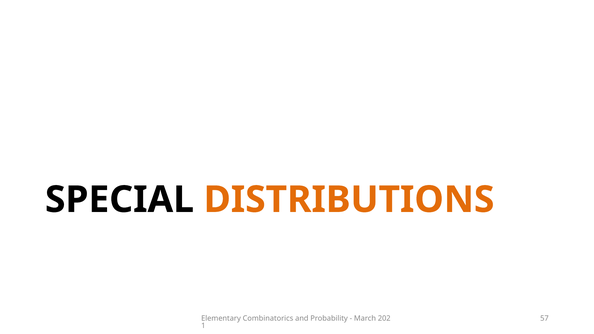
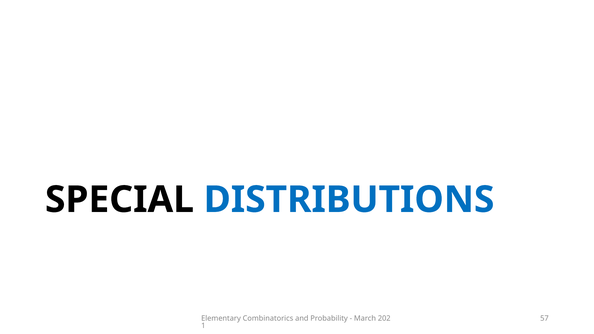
DISTRIBUTIONS colour: orange -> blue
